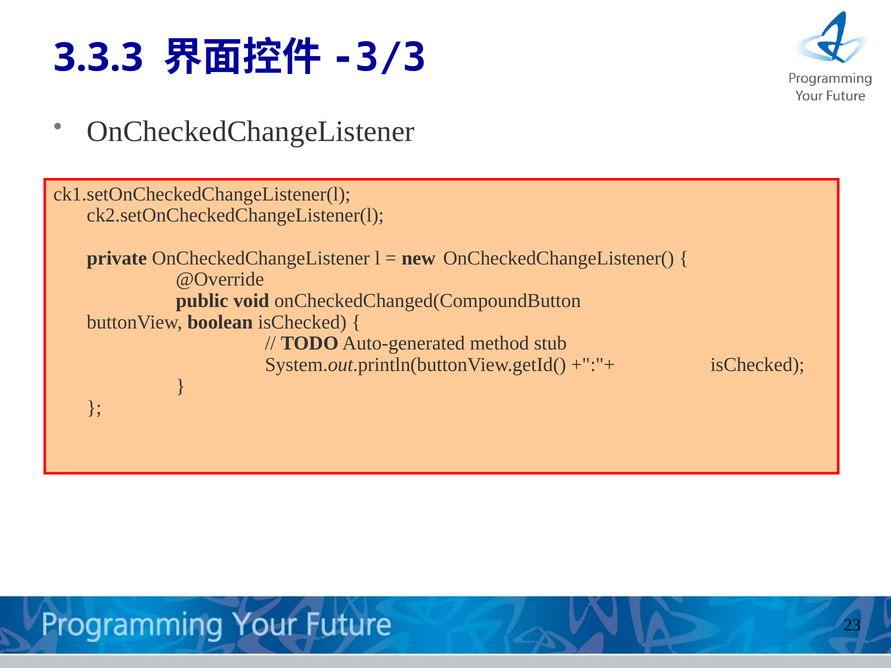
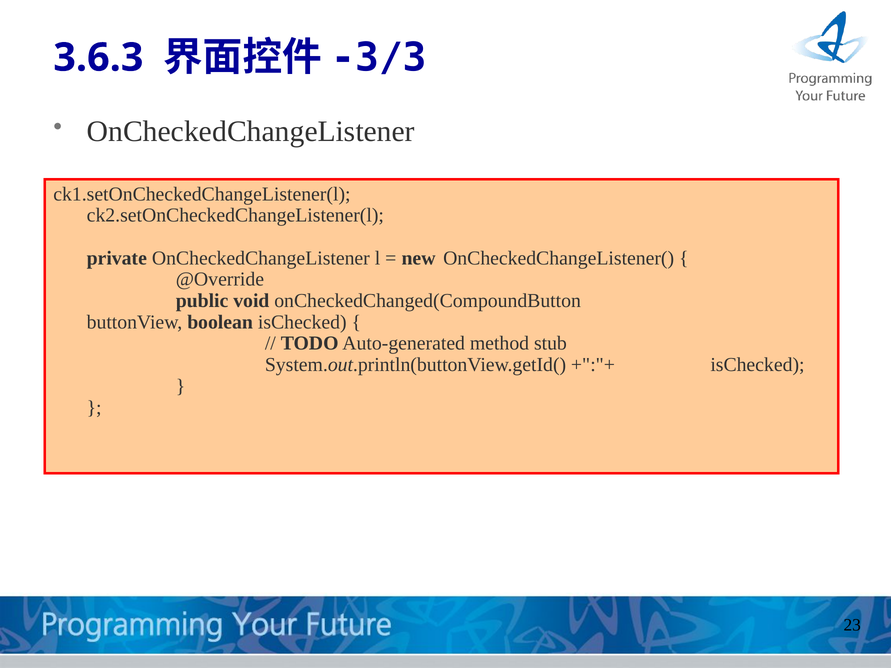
3.3.3: 3.3.3 -> 3.6.3
